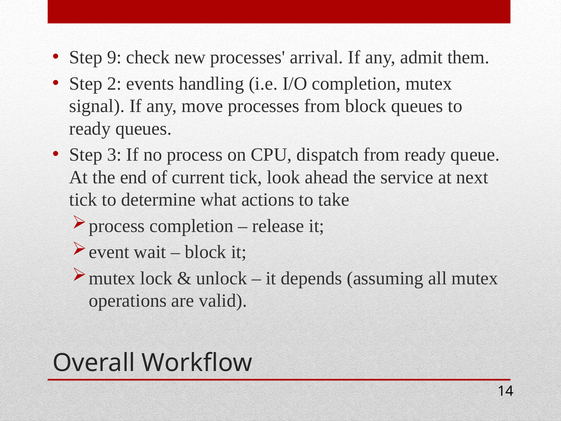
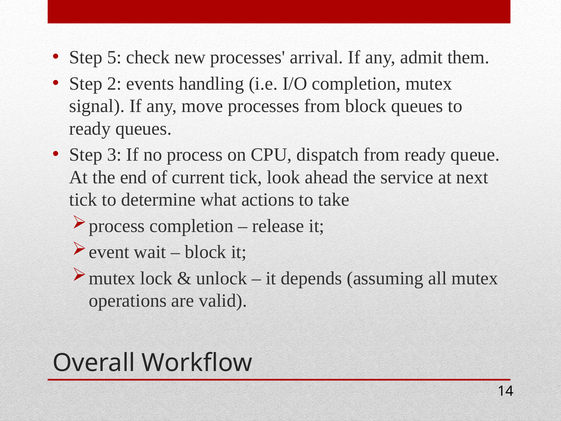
9: 9 -> 5
